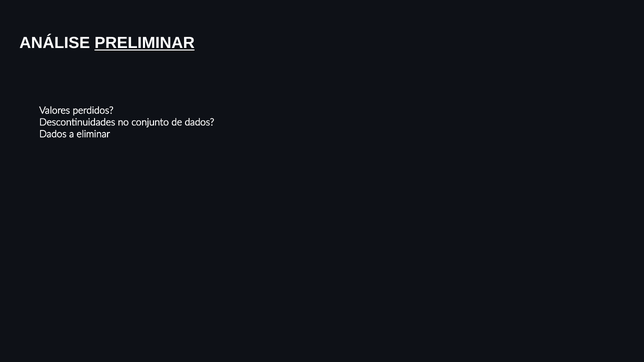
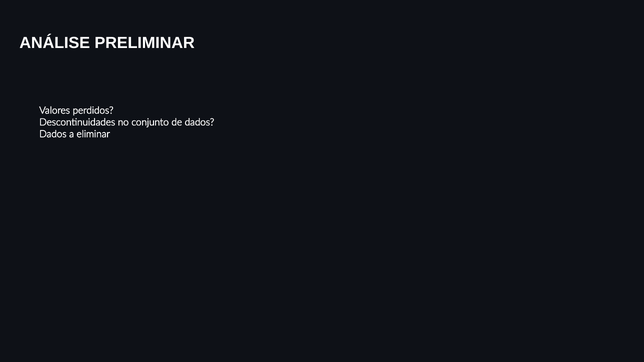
PRELIMINAR underline: present -> none
